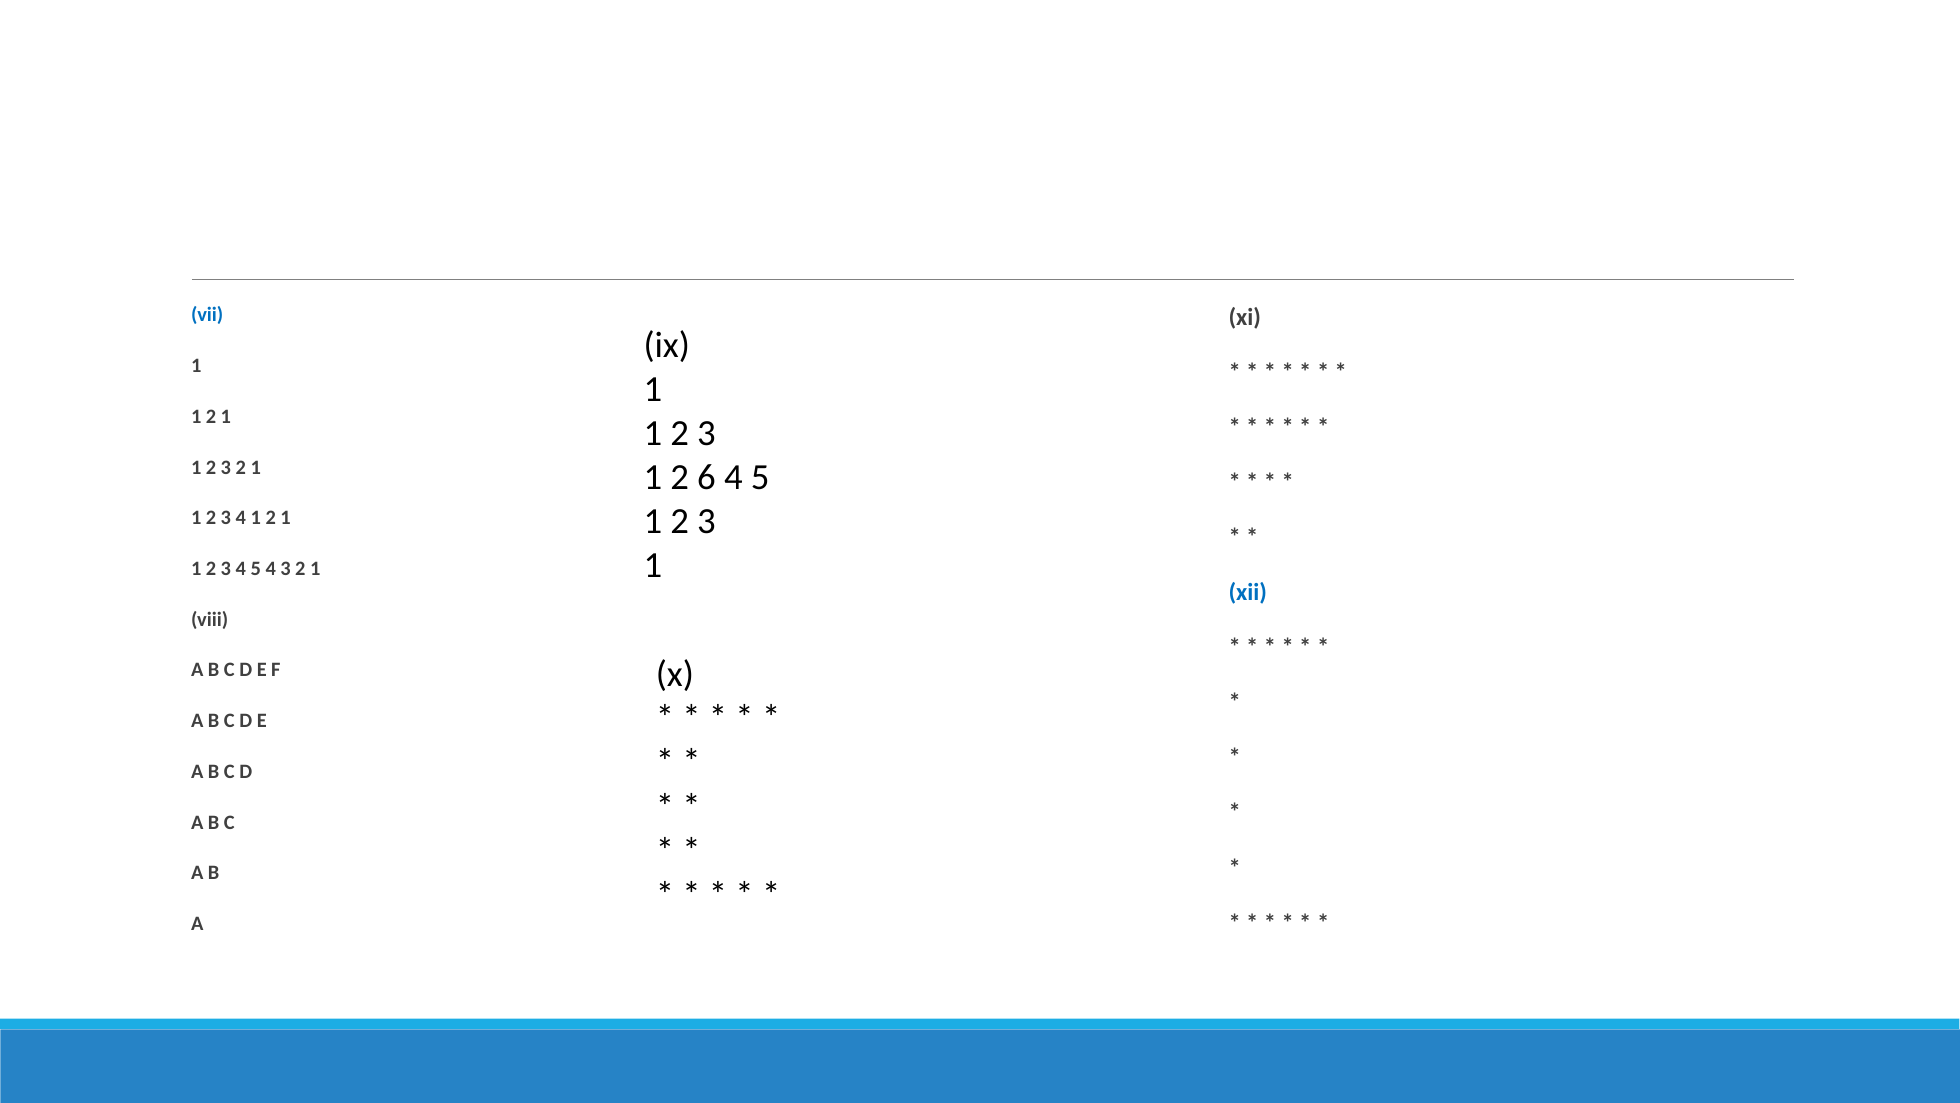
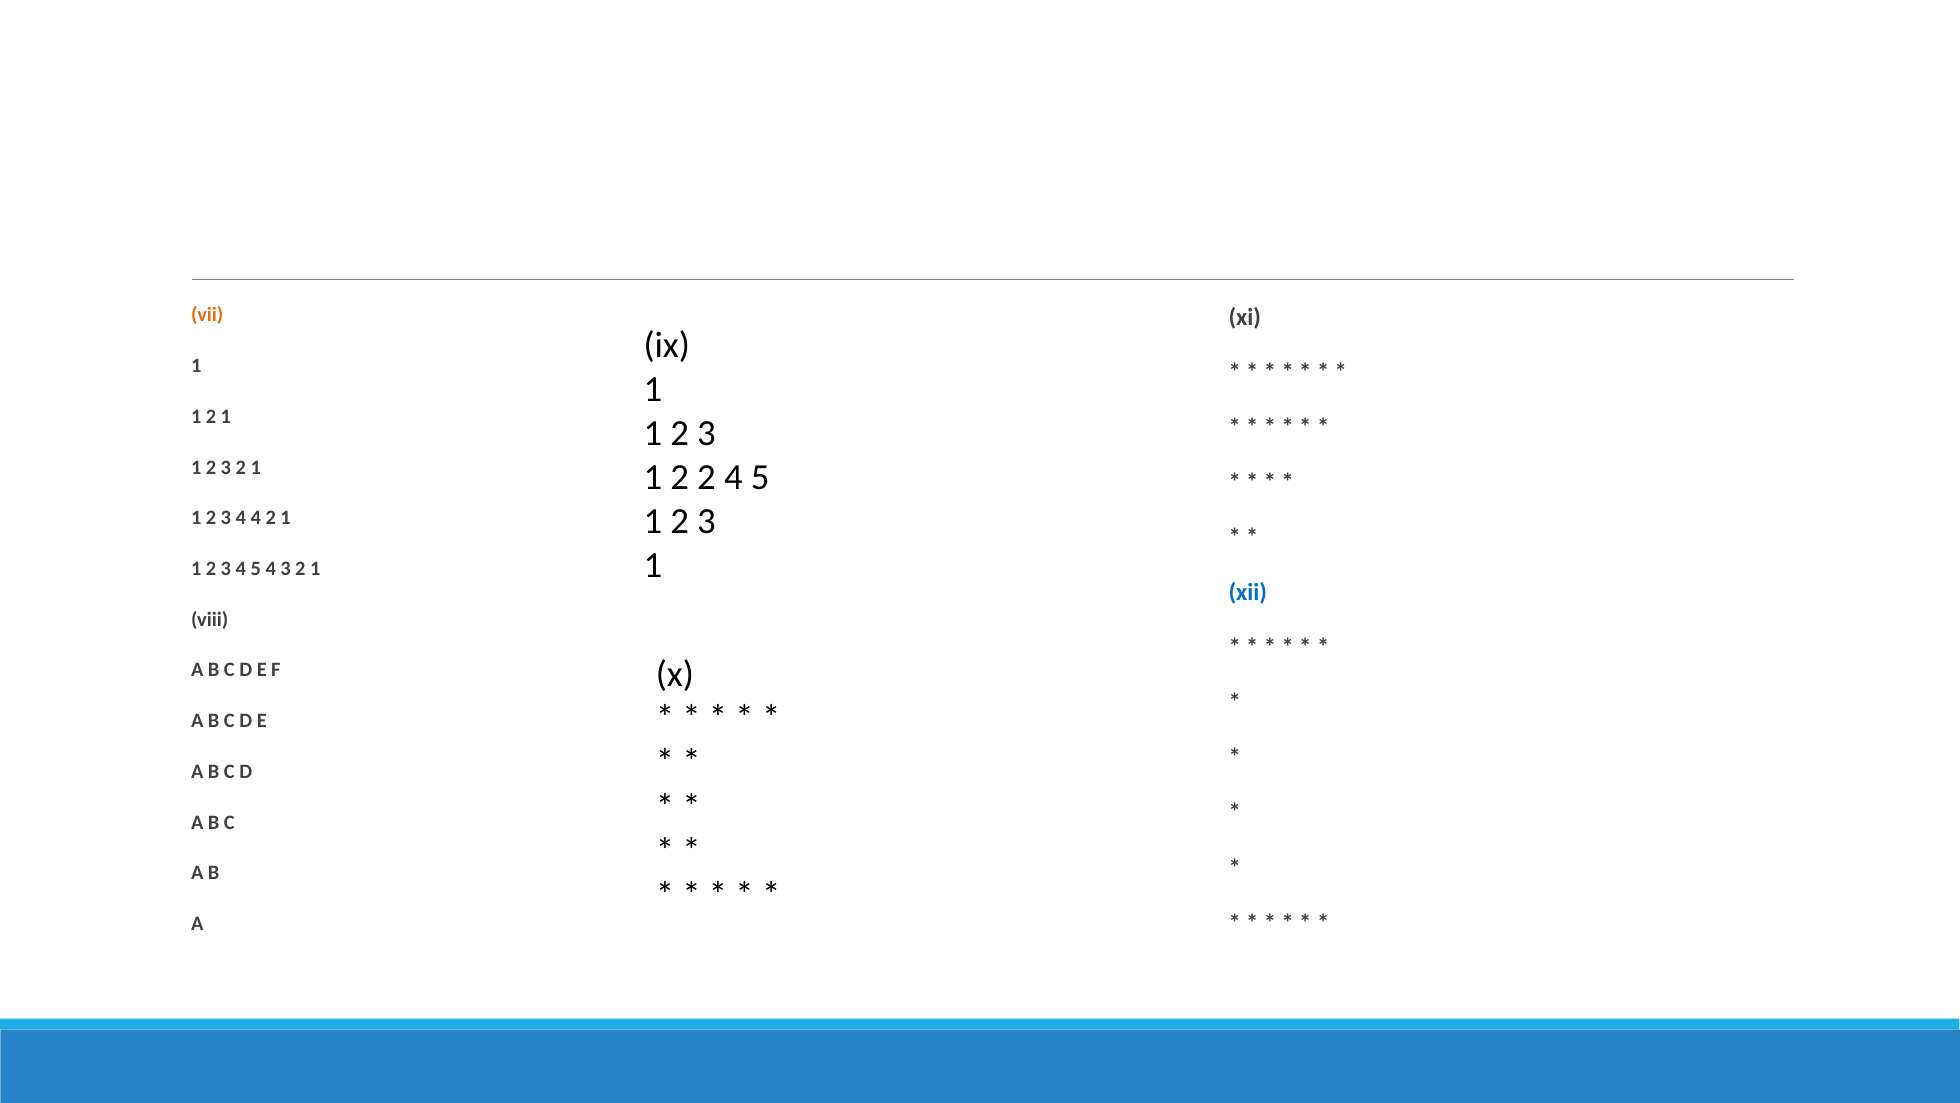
vii colour: blue -> orange
2 6: 6 -> 2
4 1: 1 -> 4
